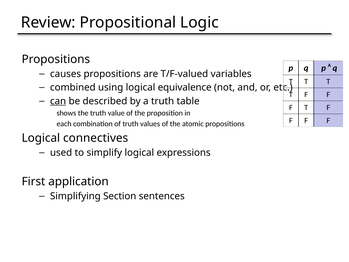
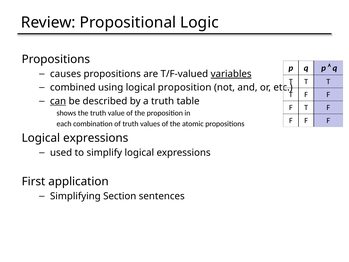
variables underline: none -> present
logical equivalence: equivalence -> proposition
connectives at (96, 138): connectives -> expressions
